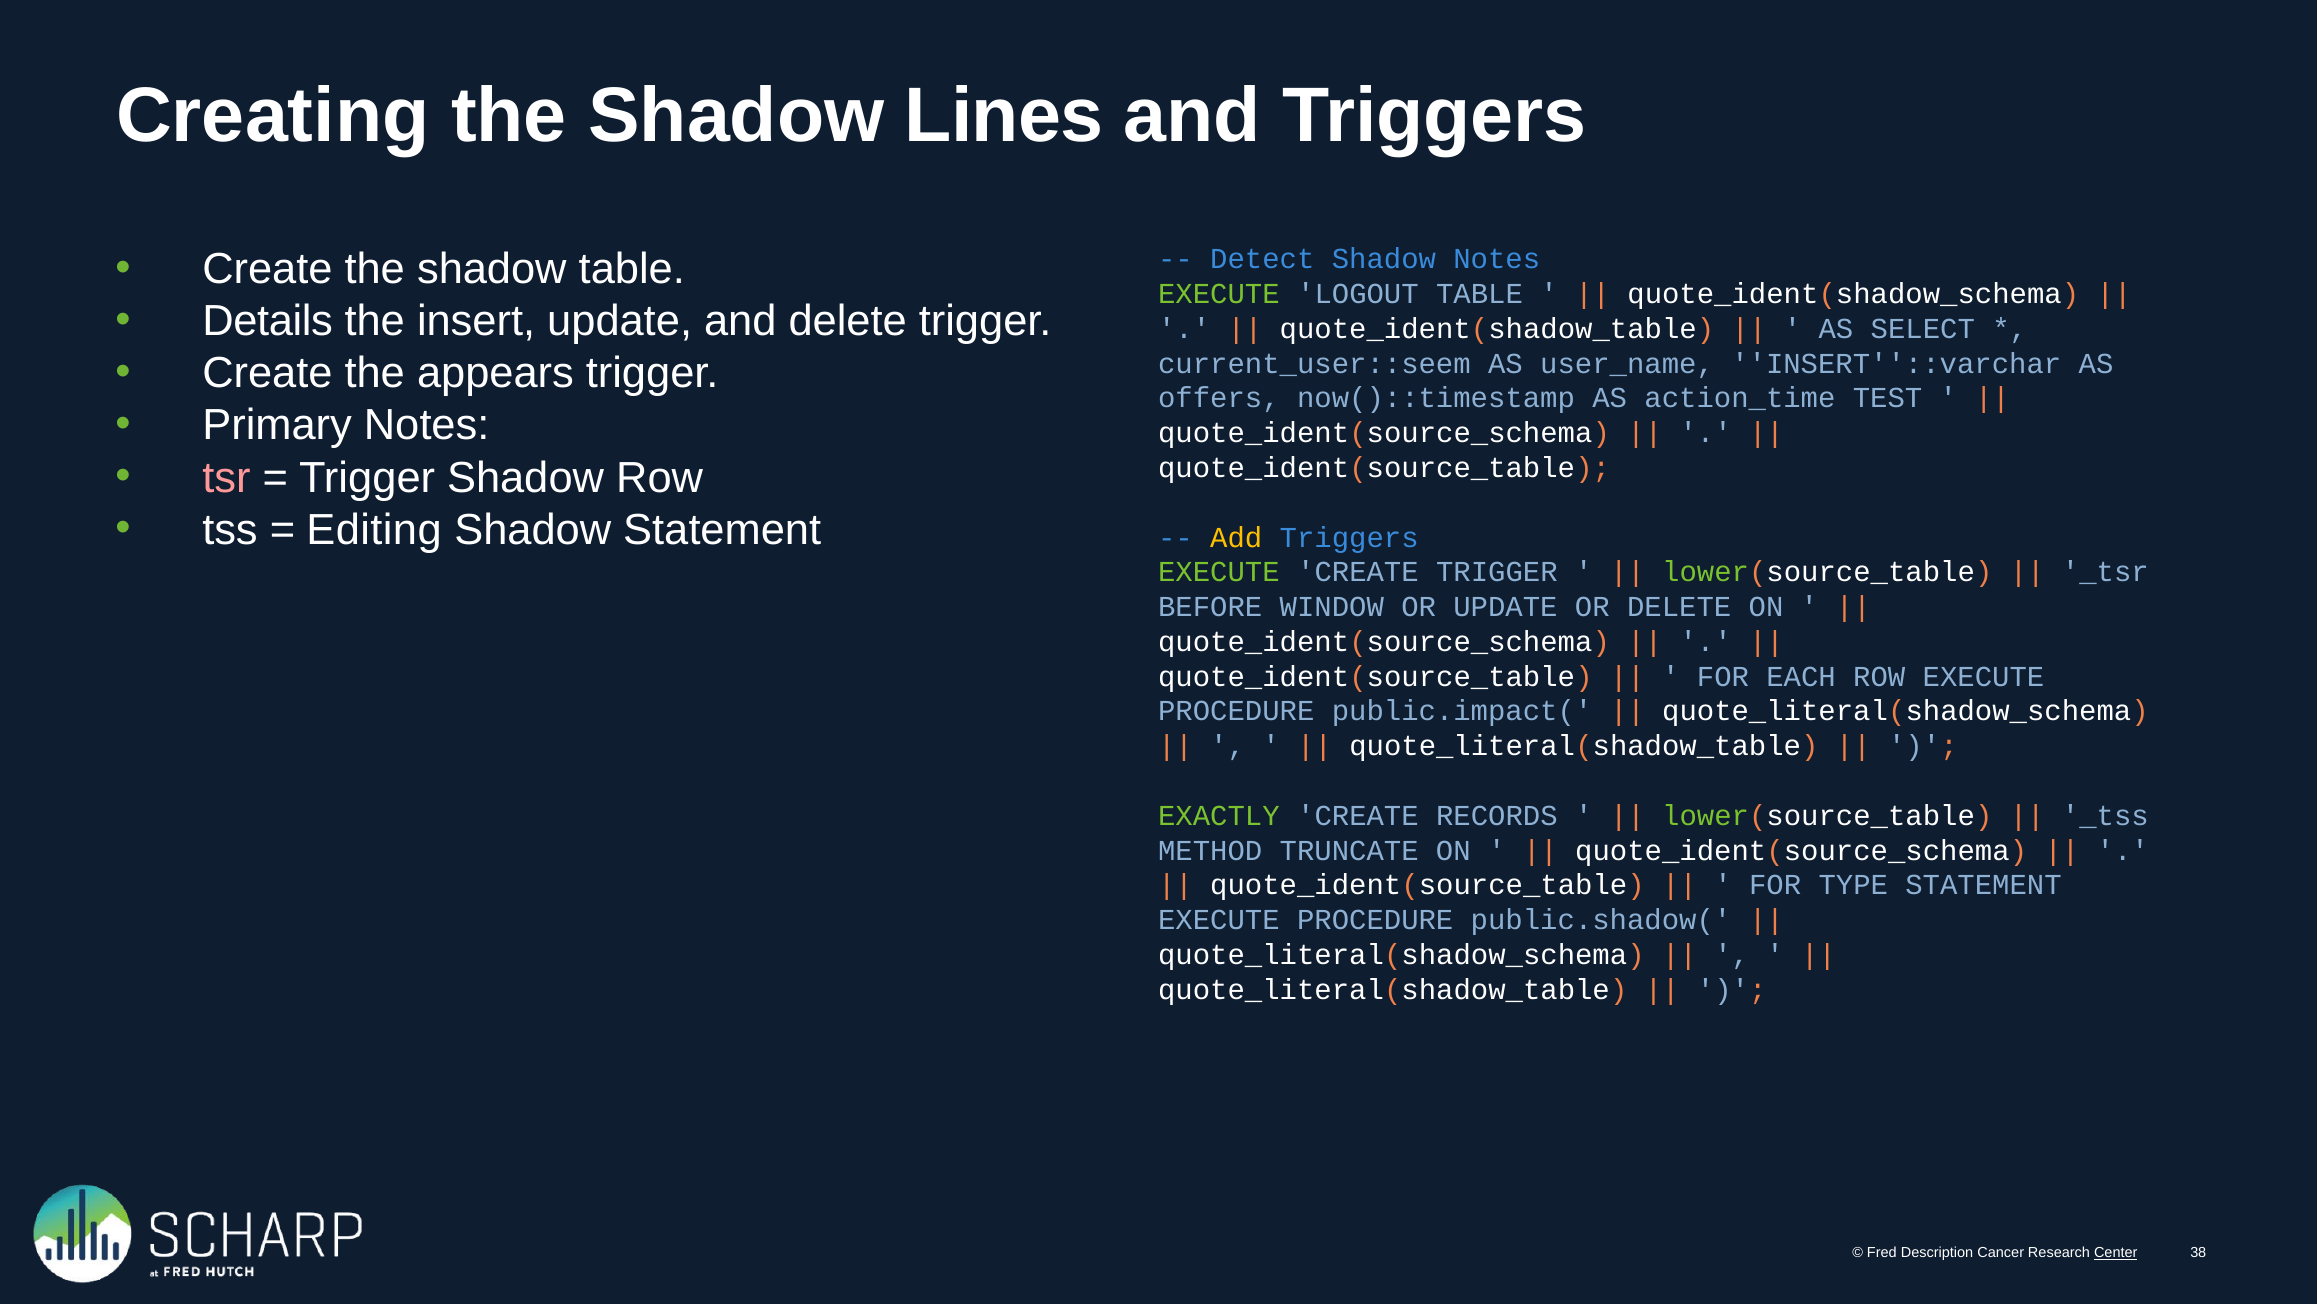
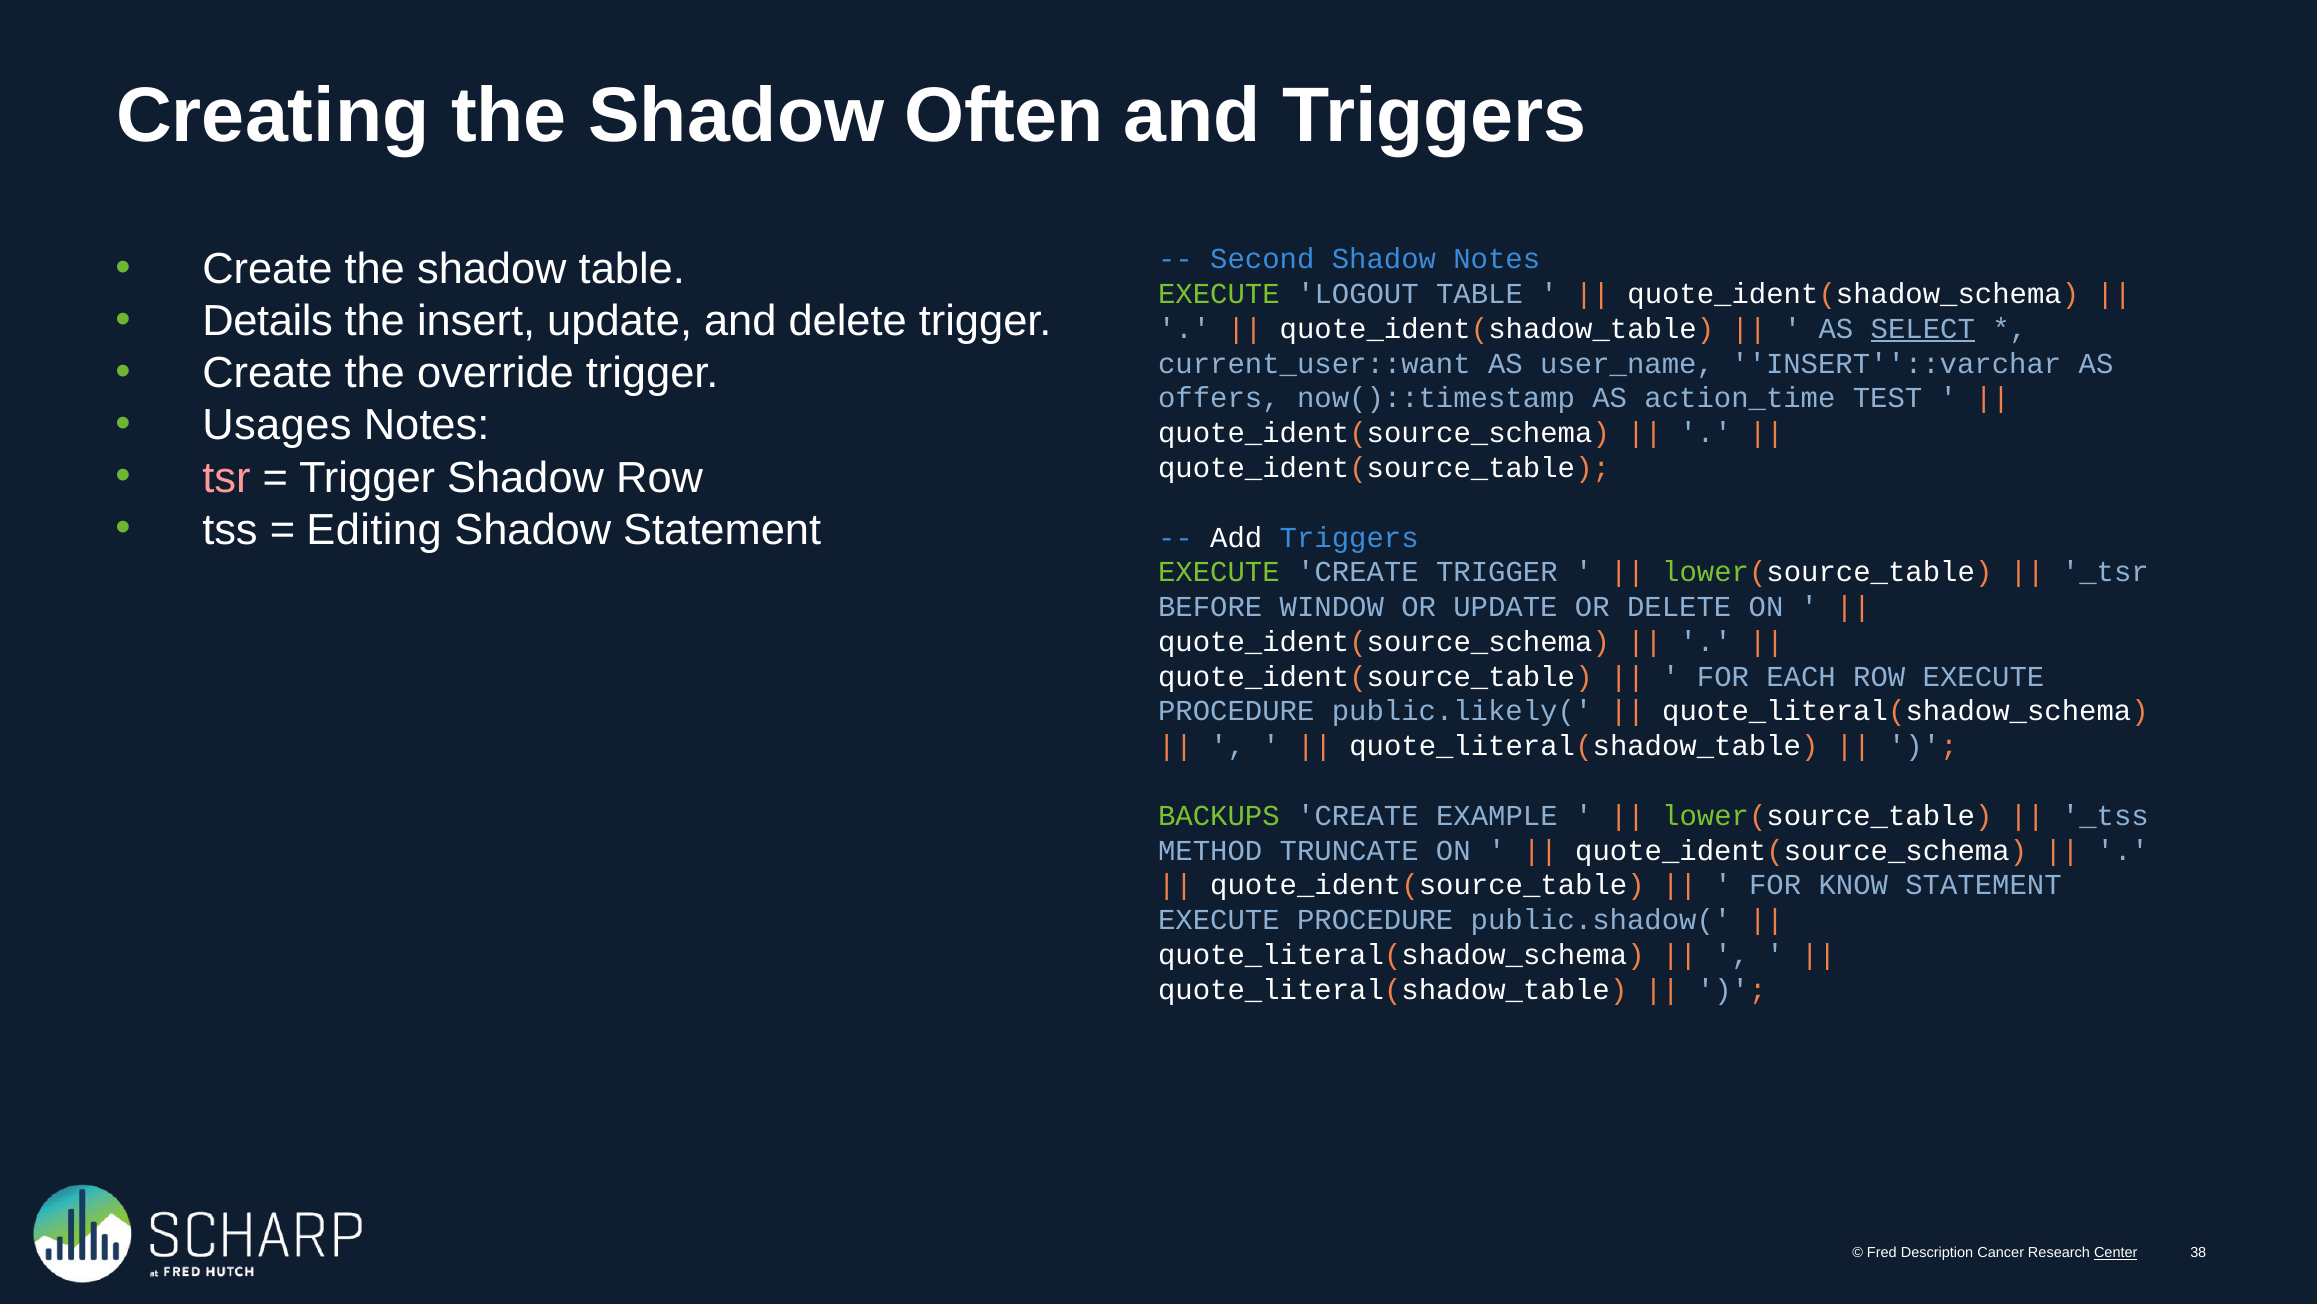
Lines: Lines -> Often
Detect: Detect -> Second
SELECT underline: none -> present
appears: appears -> override
current_user::seem: current_user::seem -> current_user::want
Primary: Primary -> Usages
Add colour: yellow -> white
public.impact(: public.impact( -> public.likely(
EXACTLY: EXACTLY -> BACKUPS
RECORDS: RECORDS -> EXAMPLE
TYPE: TYPE -> KNOW
